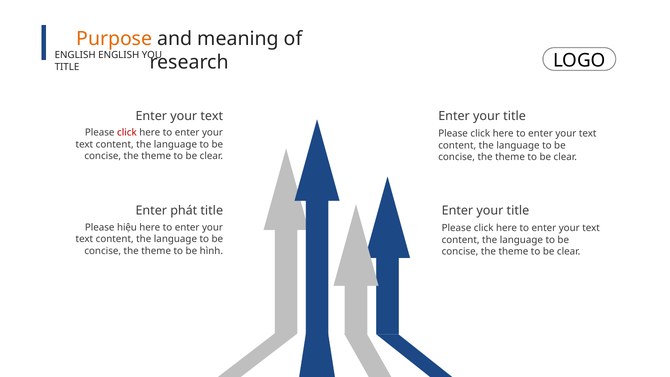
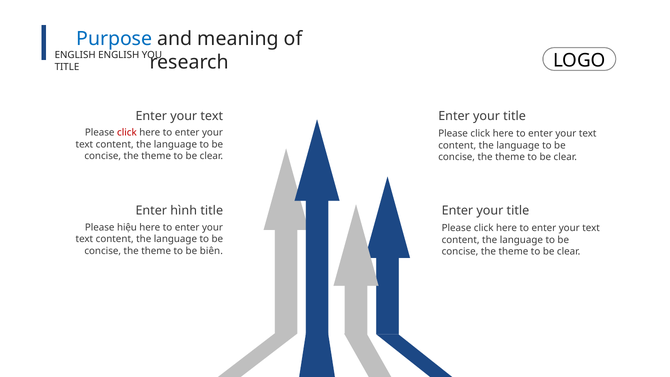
Purpose colour: orange -> blue
phát: phát -> hình
hình: hình -> biên
